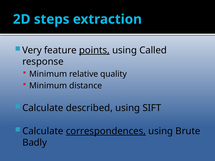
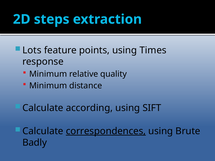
Very: Very -> Lots
points underline: present -> none
Called: Called -> Times
described: described -> according
